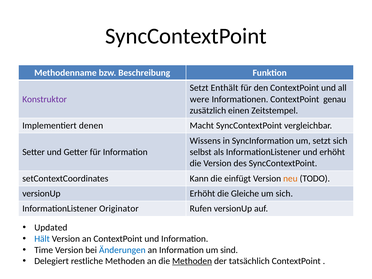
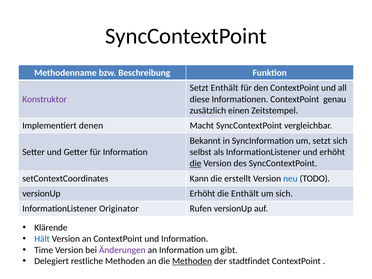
were: were -> diese
Wissens: Wissens -> Bekannt
die at (196, 163) underline: none -> present
einfügt: einfügt -> erstellt
neu colour: orange -> blue
die Gleiche: Gleiche -> Enthält
Updated: Updated -> Klärende
Änderungen colour: blue -> purple
sind: sind -> gibt
tatsächlich: tatsächlich -> stadtfindet
